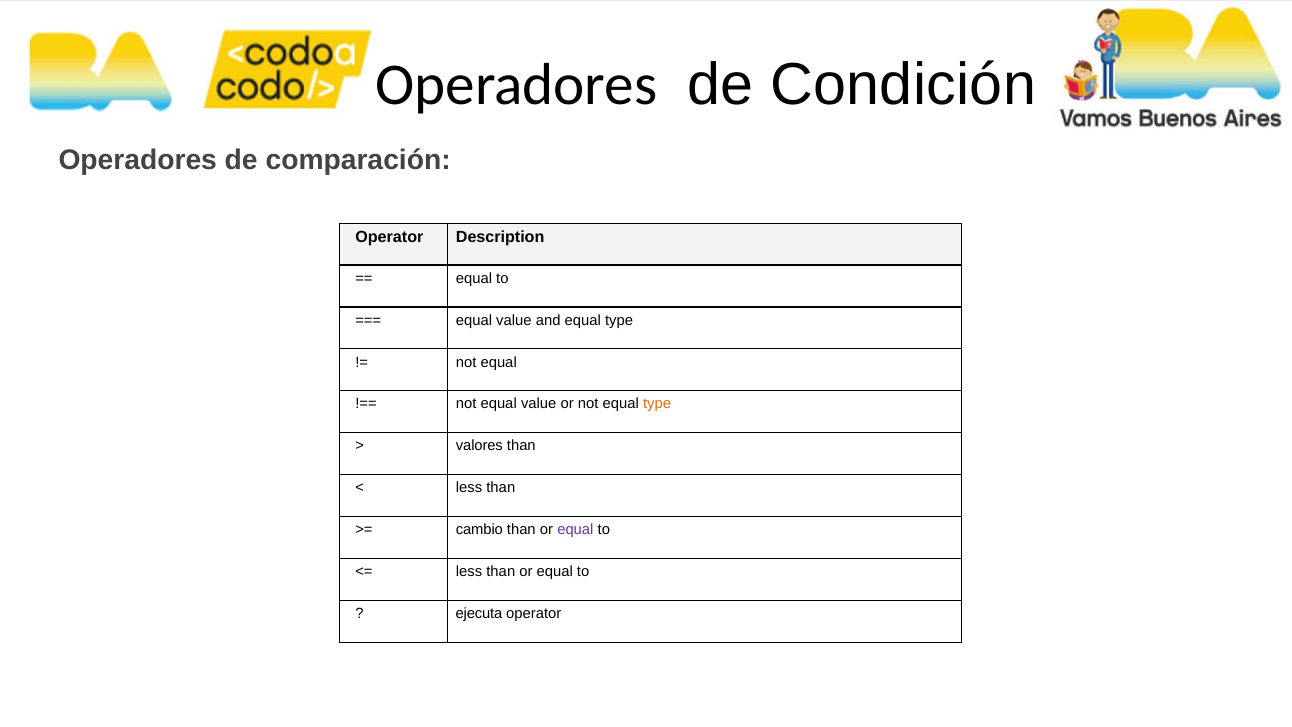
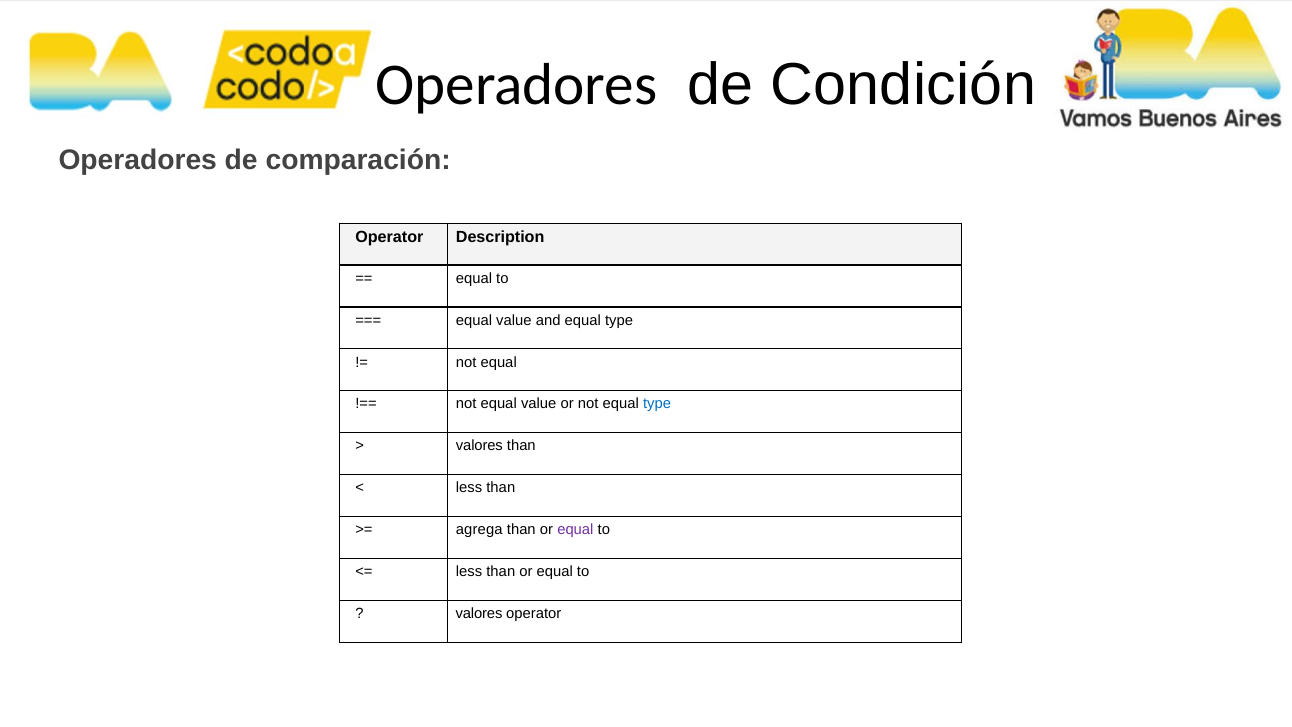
type at (657, 404) colour: orange -> blue
cambio: cambio -> agrega
ejecuta at (479, 613): ejecuta -> valores
